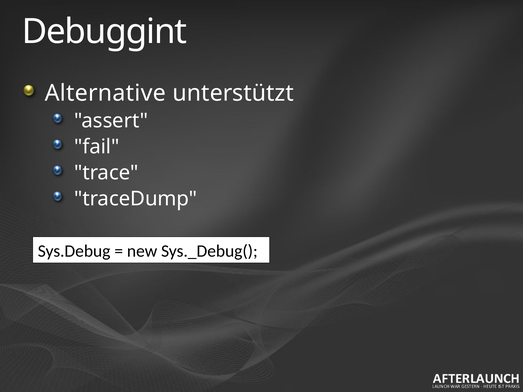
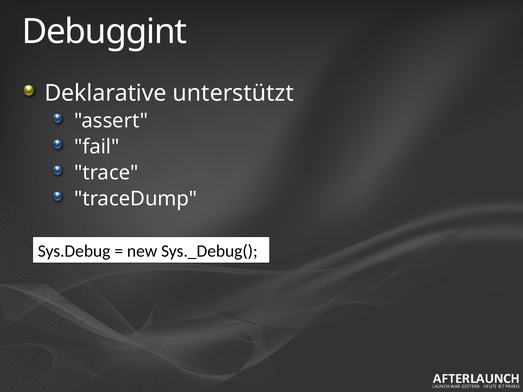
Alternative: Alternative -> Deklarative
